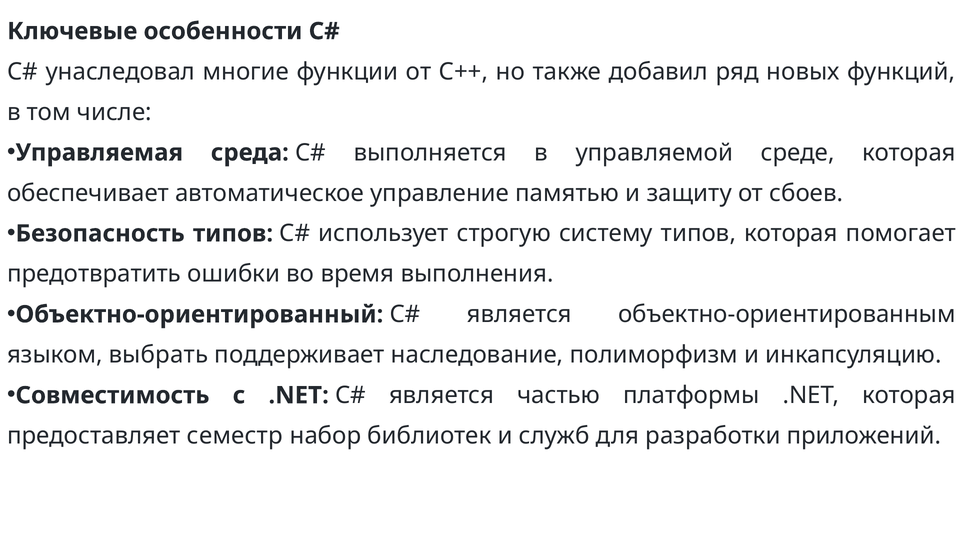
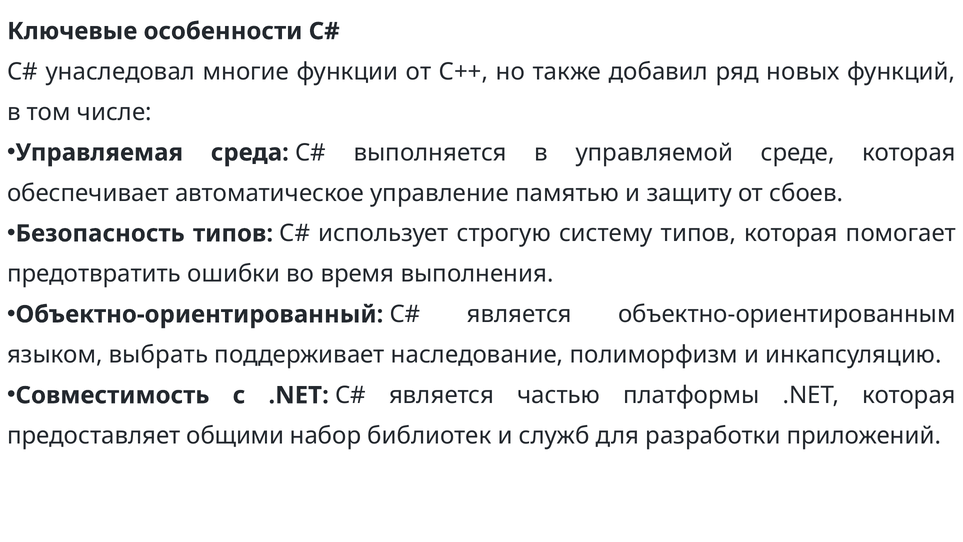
семестр: семестр -> общими
